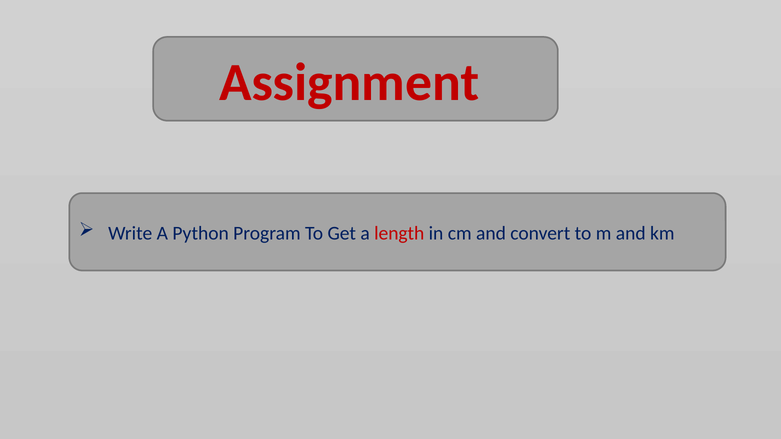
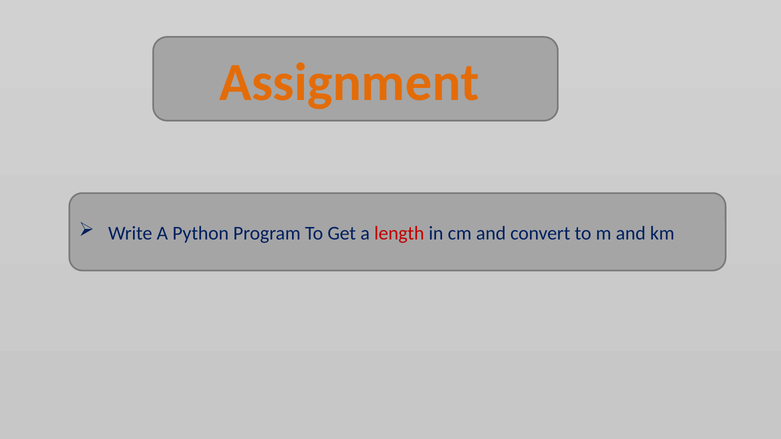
Assignment colour: red -> orange
